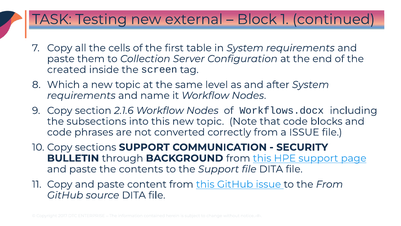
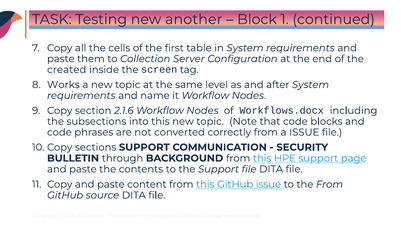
external: external -> another
Which: Which -> Works
